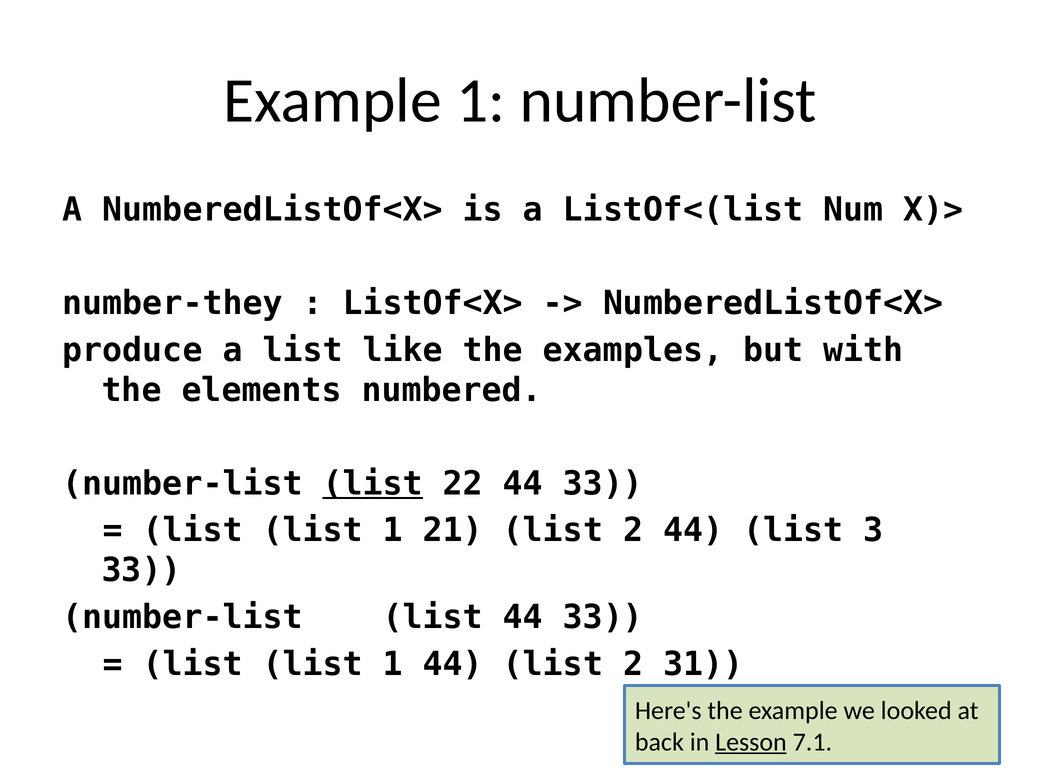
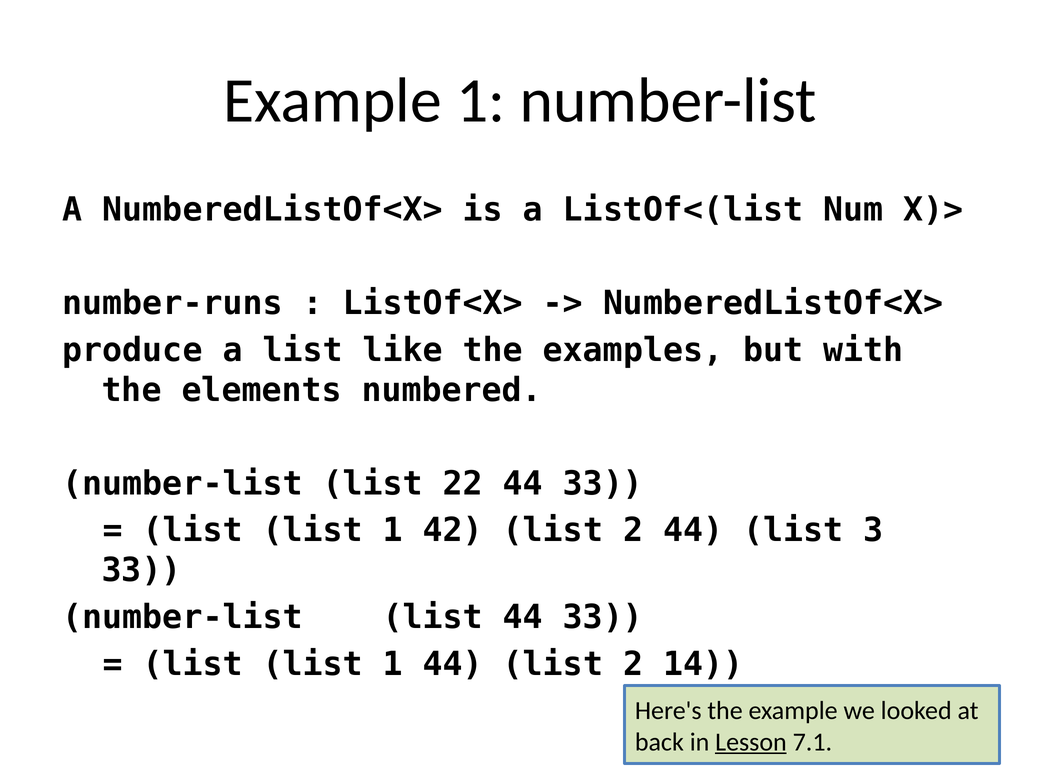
number-they: number-they -> number-runs
list at (373, 484) underline: present -> none
21: 21 -> 42
31: 31 -> 14
